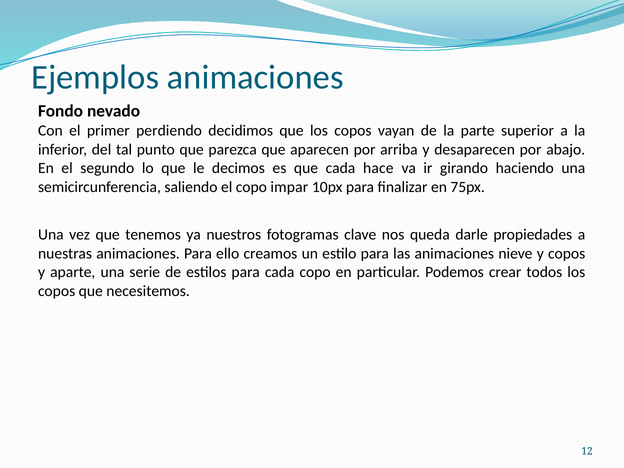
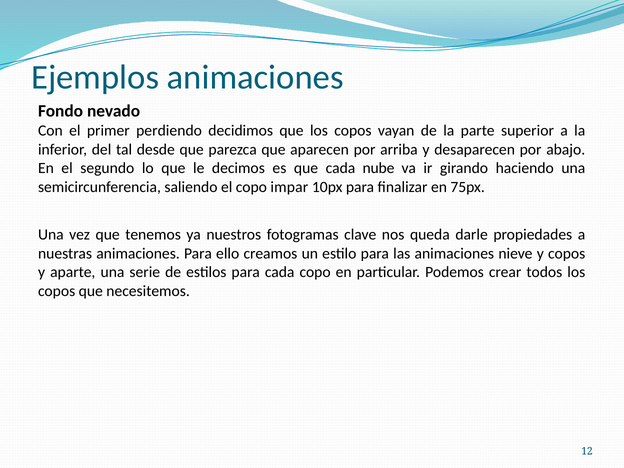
punto: punto -> desde
hace: hace -> nube
